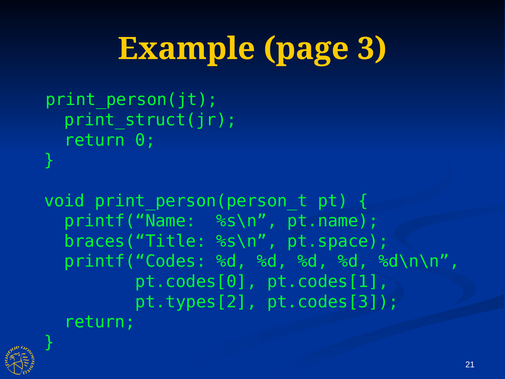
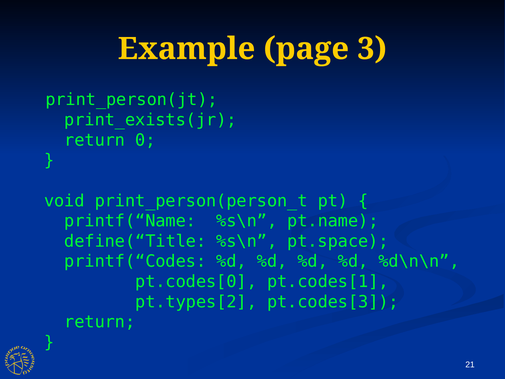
print_struct(jr: print_struct(jr -> print_exists(jr
braces(“Title: braces(“Title -> define(“Title
